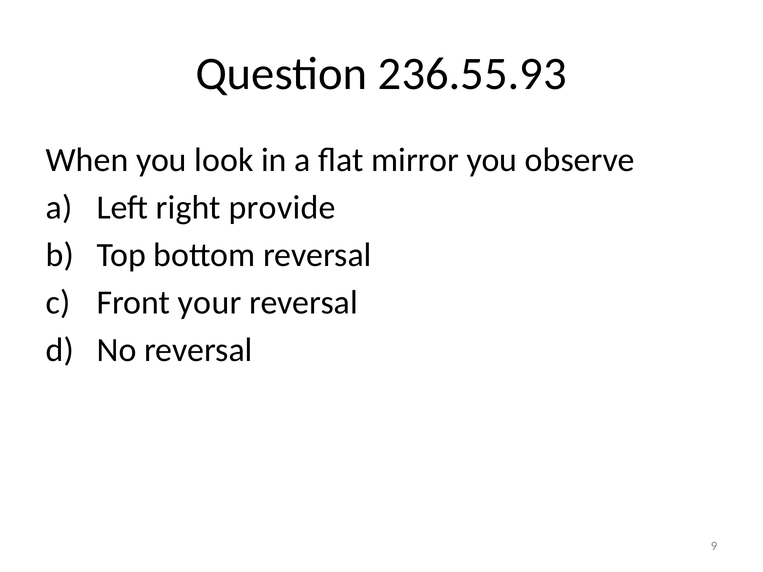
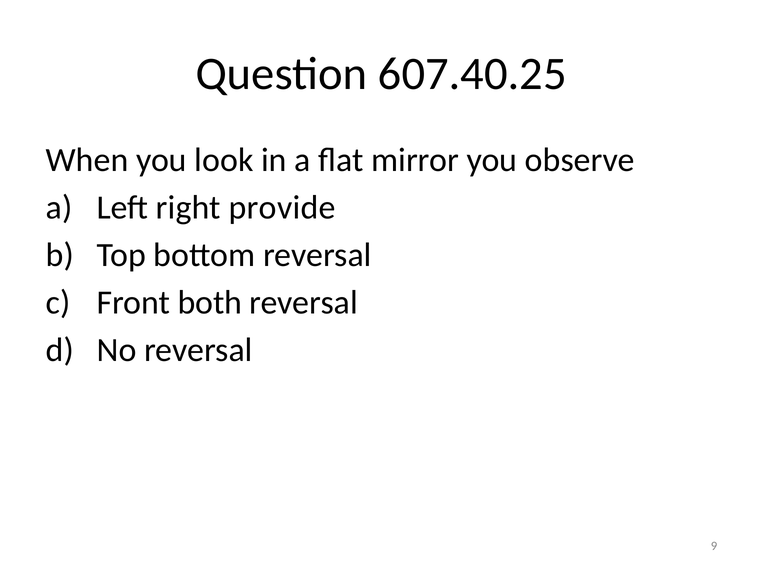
236.55.93: 236.55.93 -> 607.40.25
your: your -> both
